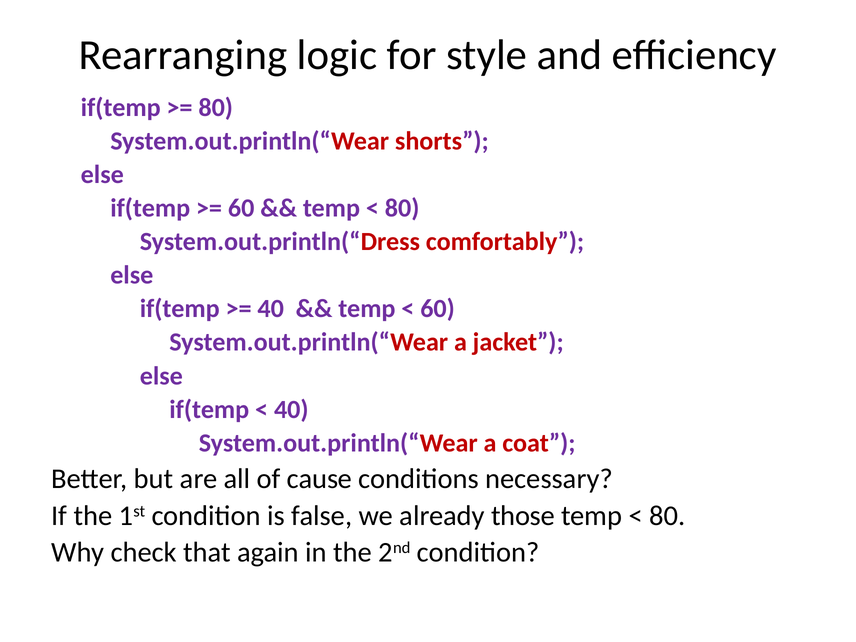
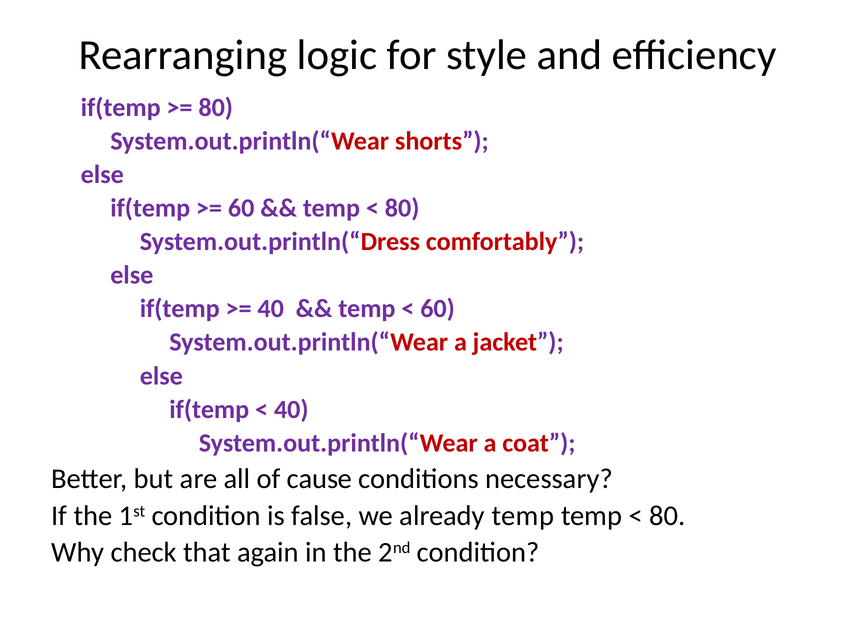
already those: those -> temp
